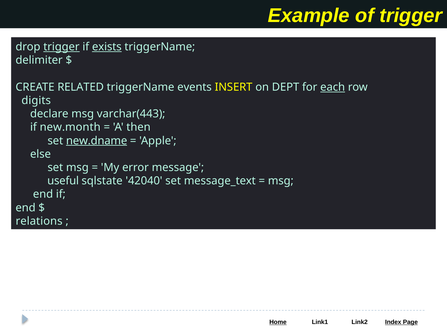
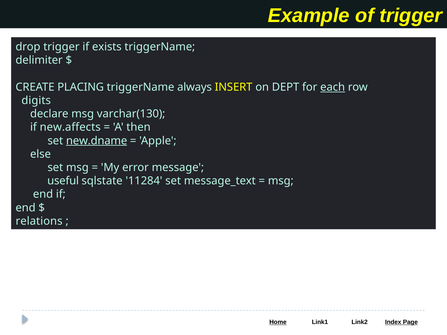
trigger at (61, 47) underline: present -> none
exists underline: present -> none
RELATED: RELATED -> PLACING
events: events -> always
varchar(443: varchar(443 -> varchar(130
new.month: new.month -> new.affects
42040: 42040 -> 11284
